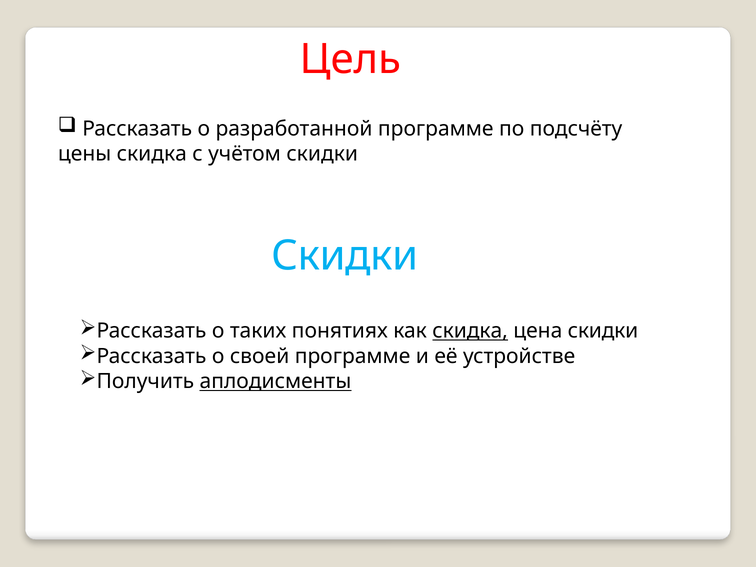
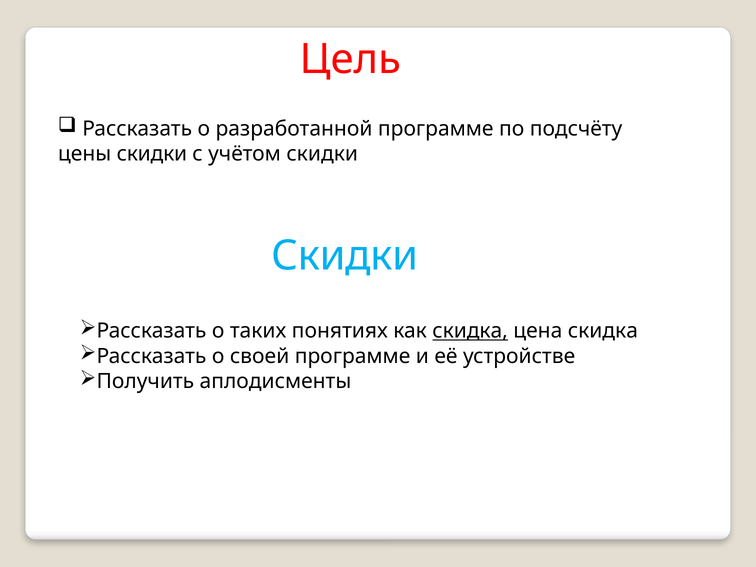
цены скидка: скидка -> скидки
цена скидки: скидки -> скидка
аплодисменты underline: present -> none
